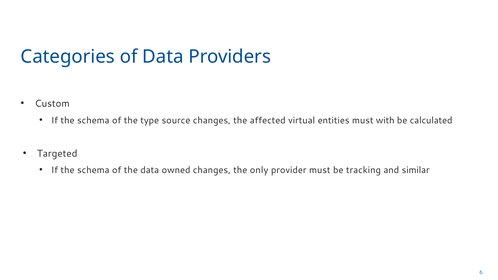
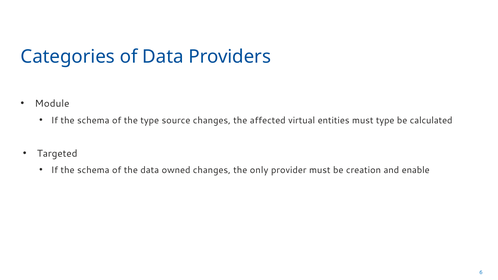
Custom: Custom -> Module
must with: with -> type
tracking: tracking -> creation
similar: similar -> enable
